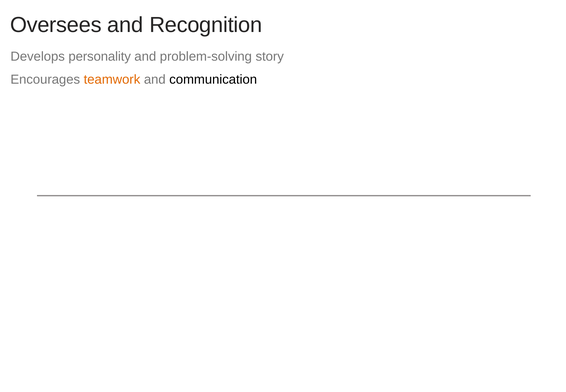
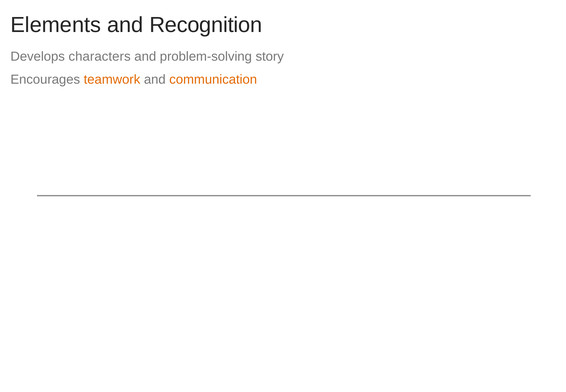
Oversees: Oversees -> Elements
personality: personality -> characters
communication colour: black -> orange
